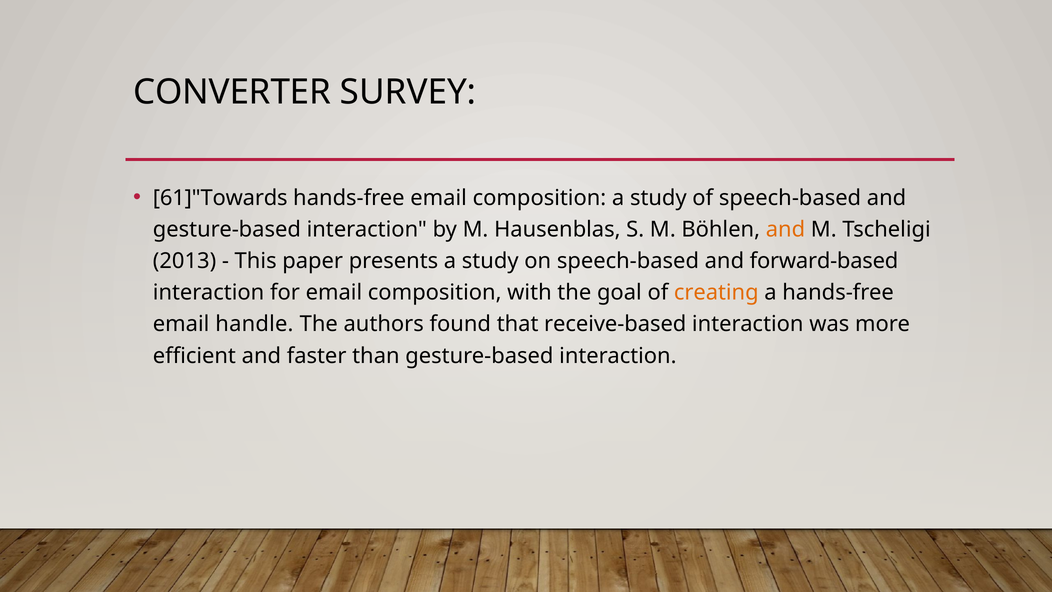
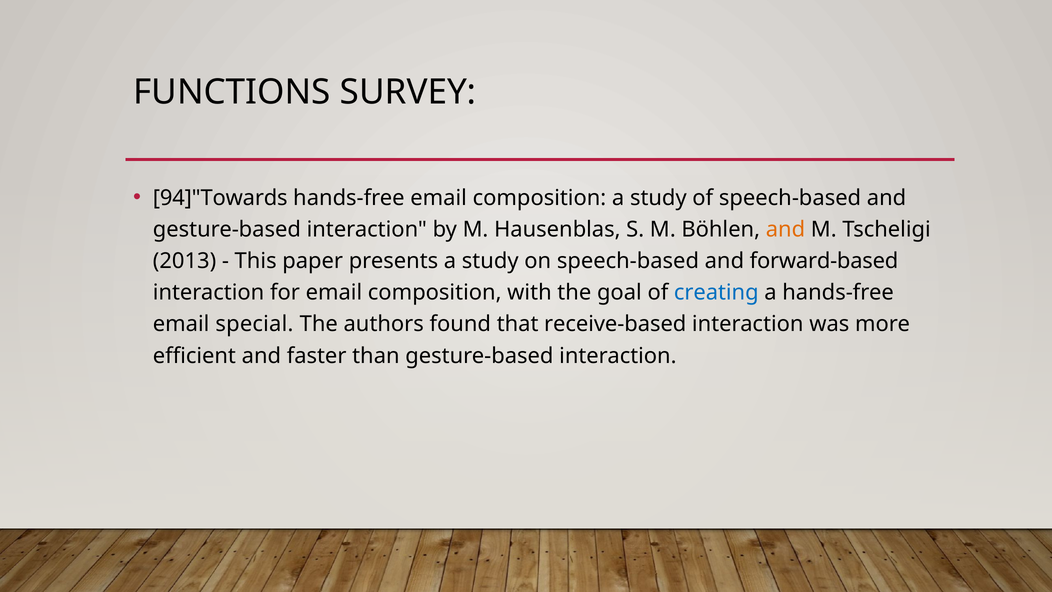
CONVERTER: CONVERTER -> FUNCTIONS
61]"Towards: 61]"Towards -> 94]"Towards
creating colour: orange -> blue
handle: handle -> special
